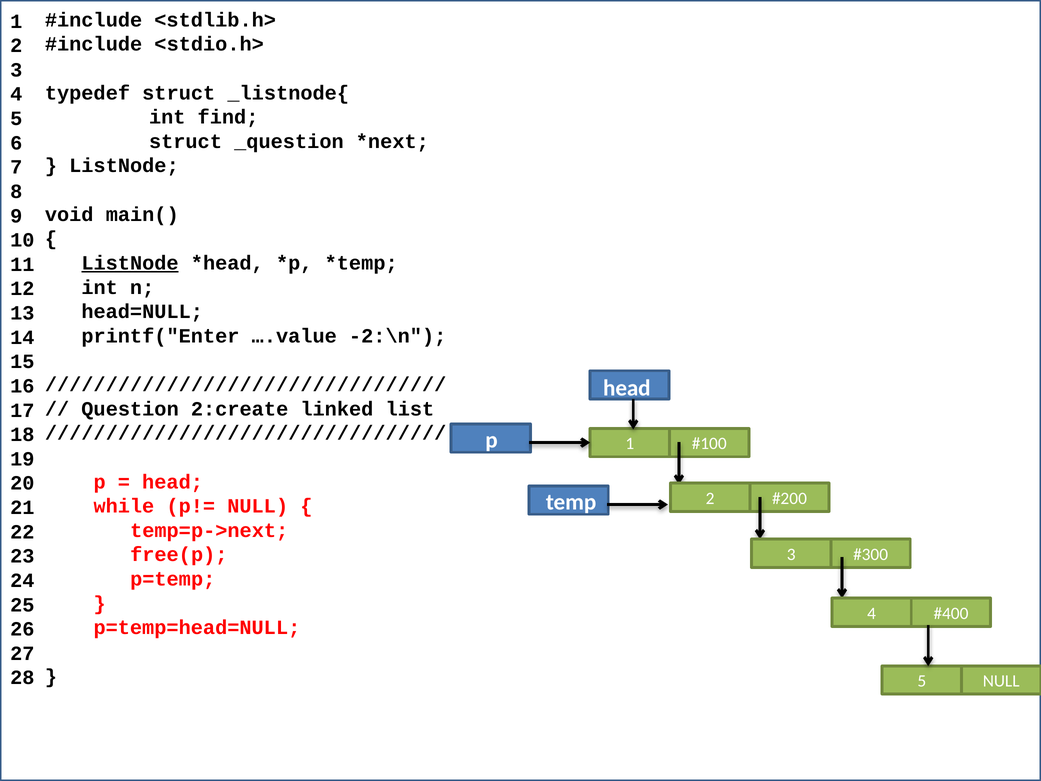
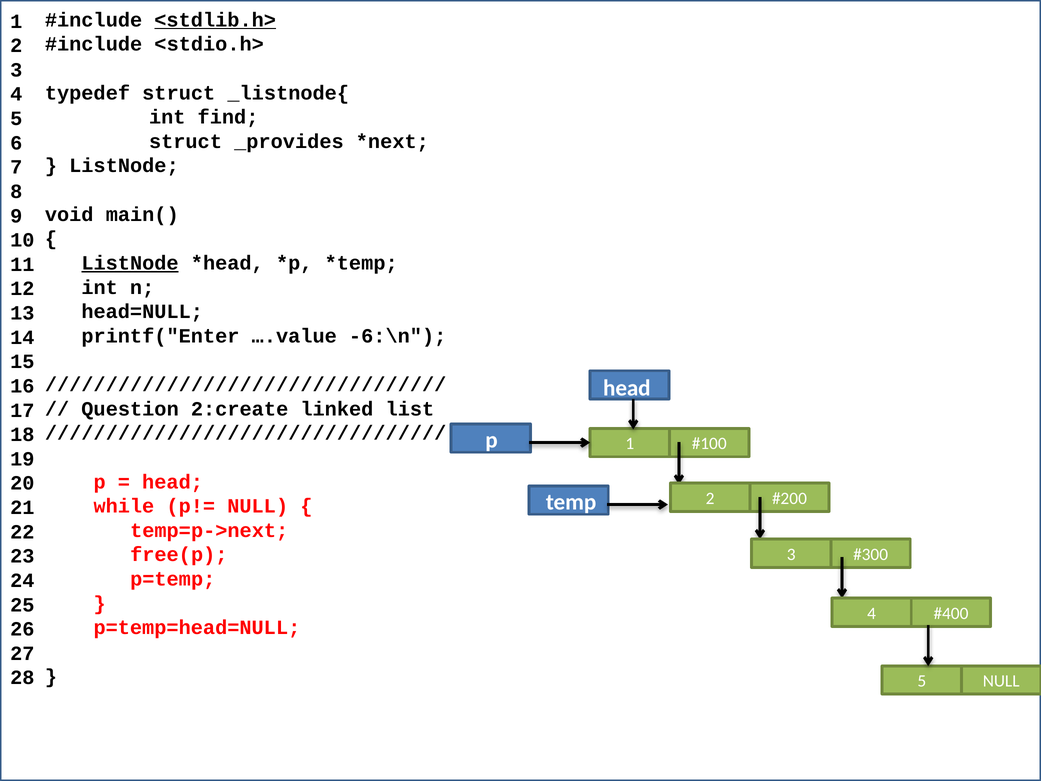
<stdlib.h> underline: none -> present
_question: _question -> _provides
-2:\n: -2:\n -> -6:\n
